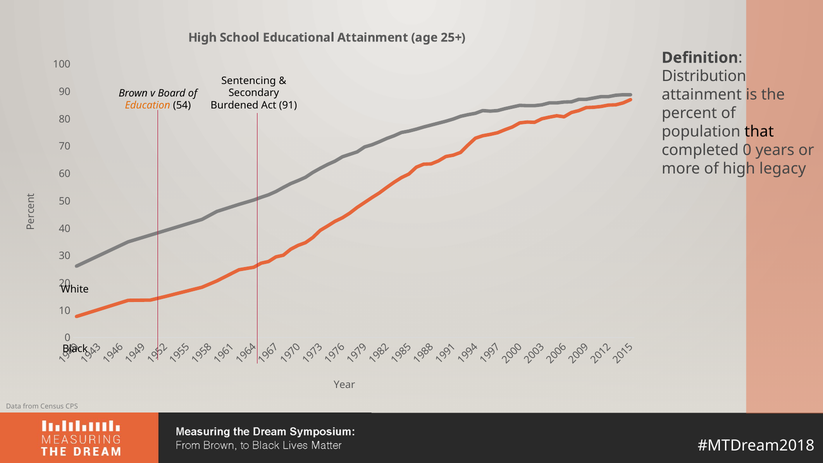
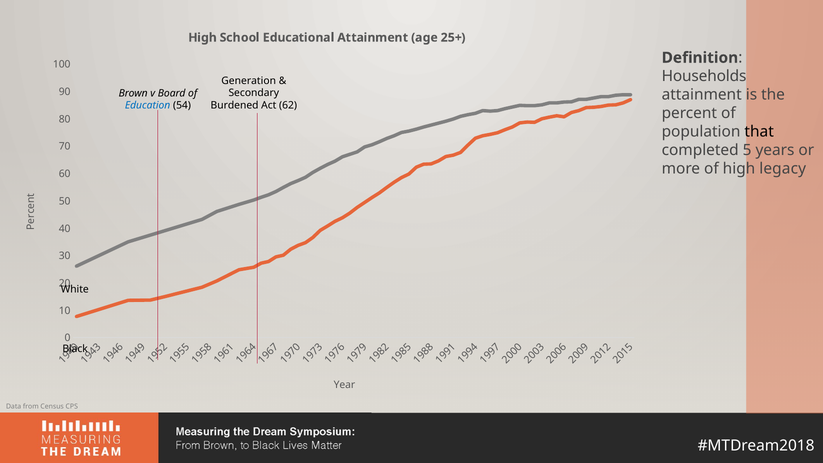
Distribution: Distribution -> Households
Sentencing: Sentencing -> Generation
91: 91 -> 62
Education colour: orange -> blue
completed 0: 0 -> 5
